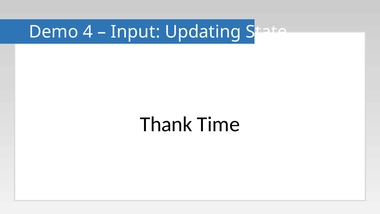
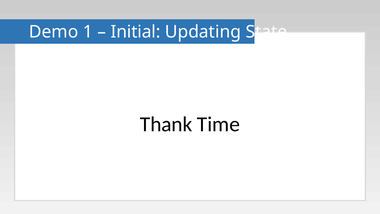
4: 4 -> 1
Input: Input -> Initial
